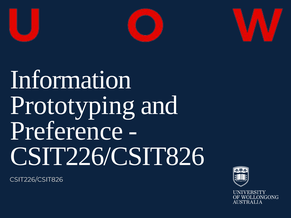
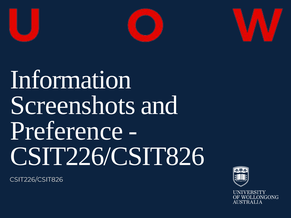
Prototyping: Prototyping -> Screenshots
